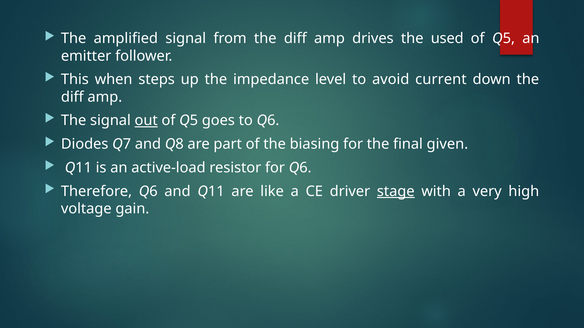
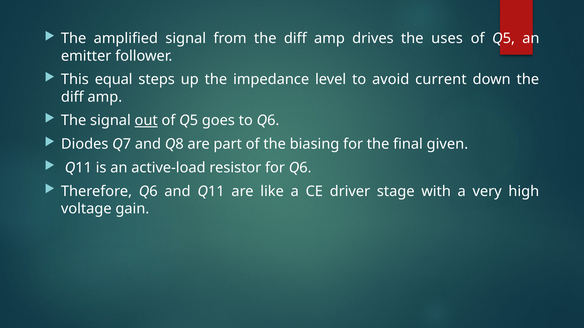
used: used -> uses
when: when -> equal
stage underline: present -> none
